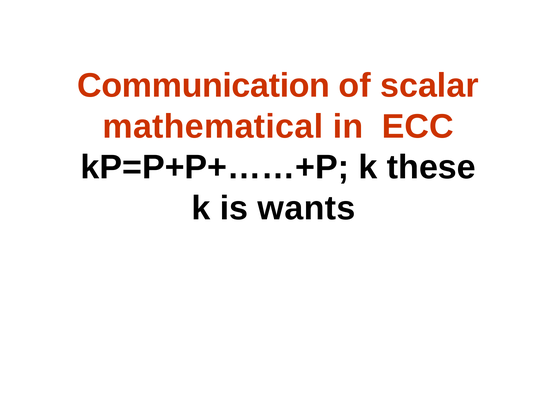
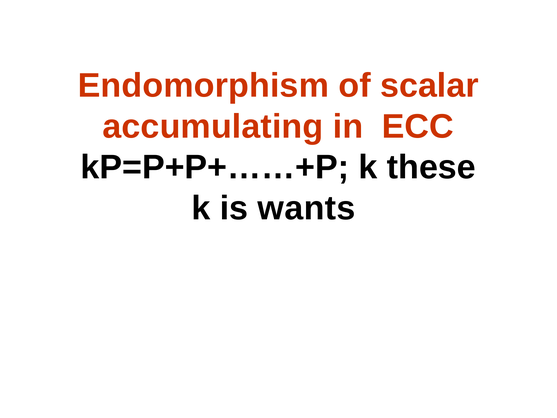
Communication: Communication -> Endomorphism
mathematical: mathematical -> accumulating
